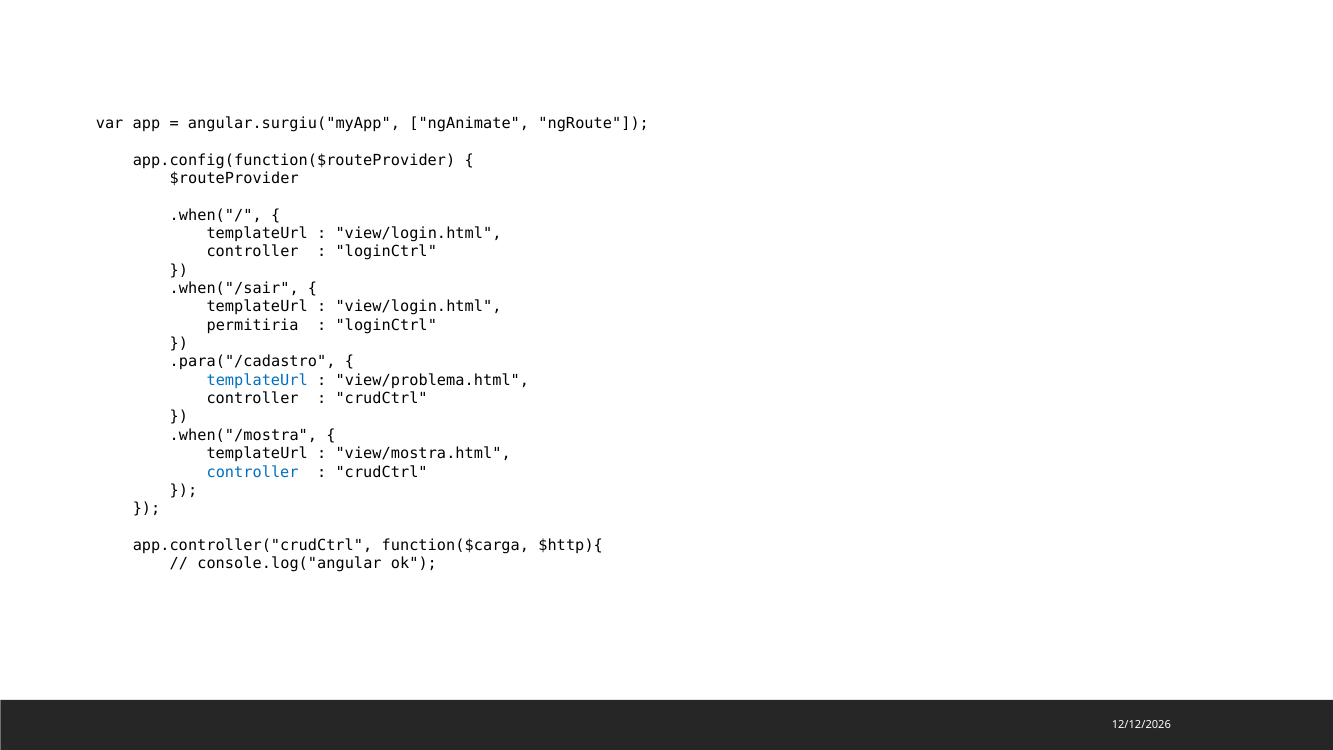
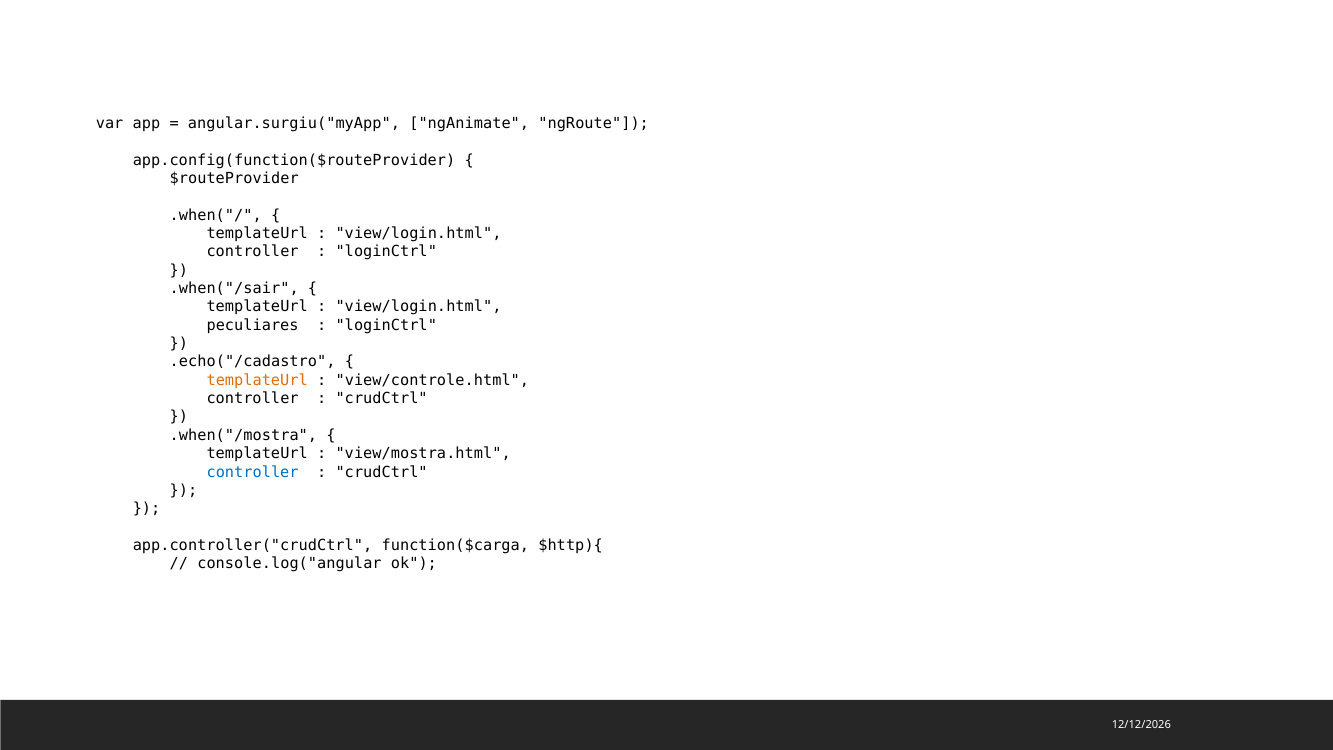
permitiria: permitiria -> peculiares
.para("/cadastro: .para("/cadastro -> .echo("/cadastro
templateUrl at (257, 380) colour: blue -> orange
view/problema.html: view/problema.html -> view/controle.html
